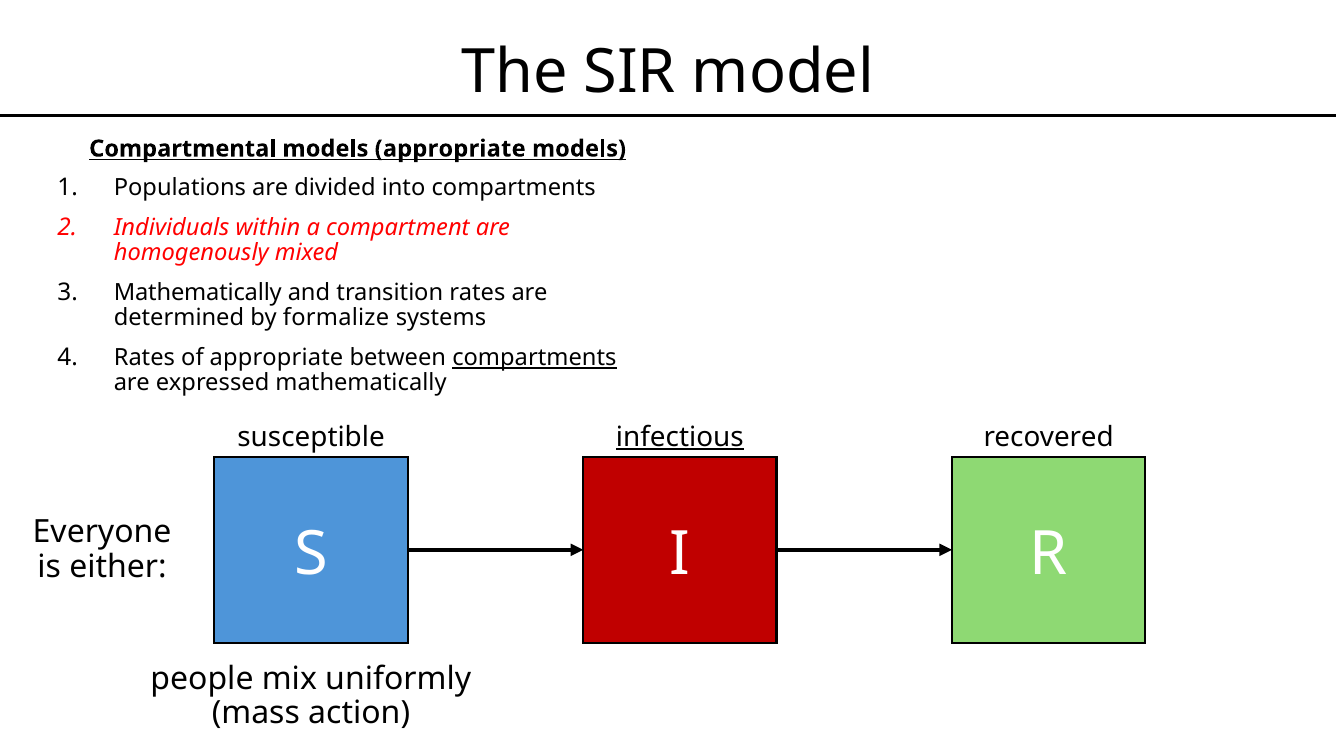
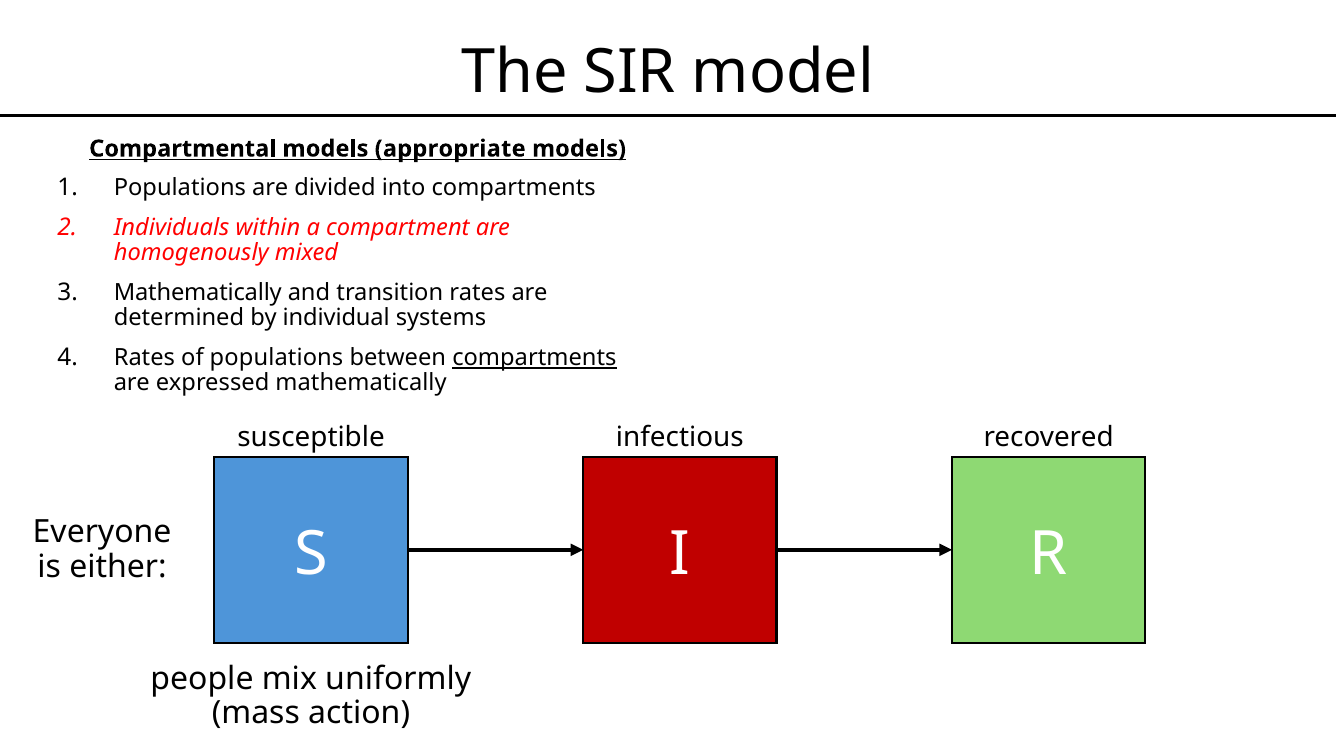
formalize: formalize -> individual
of appropriate: appropriate -> populations
infectious underline: present -> none
